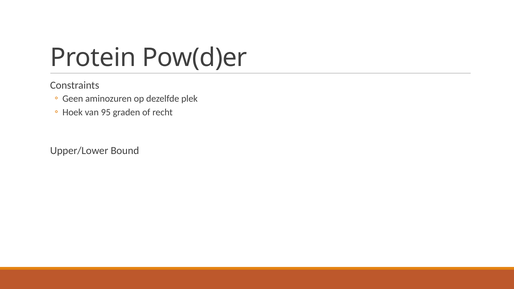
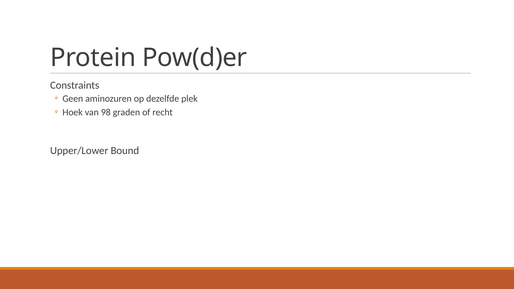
95: 95 -> 98
